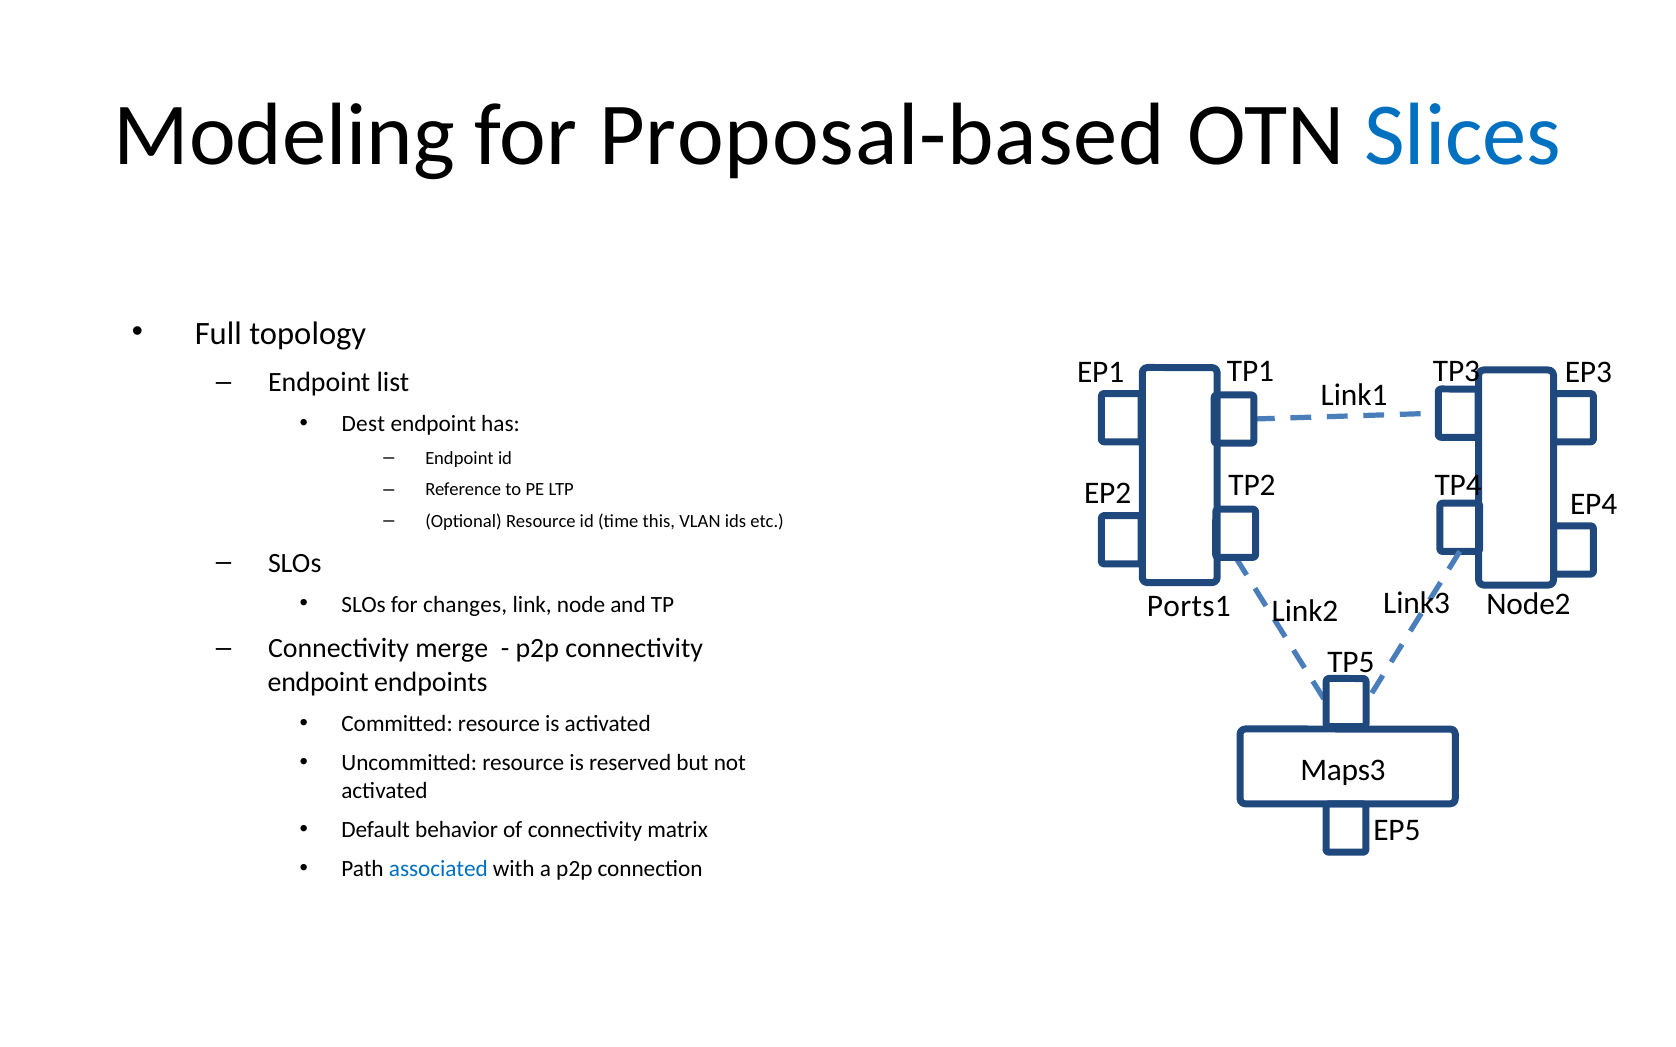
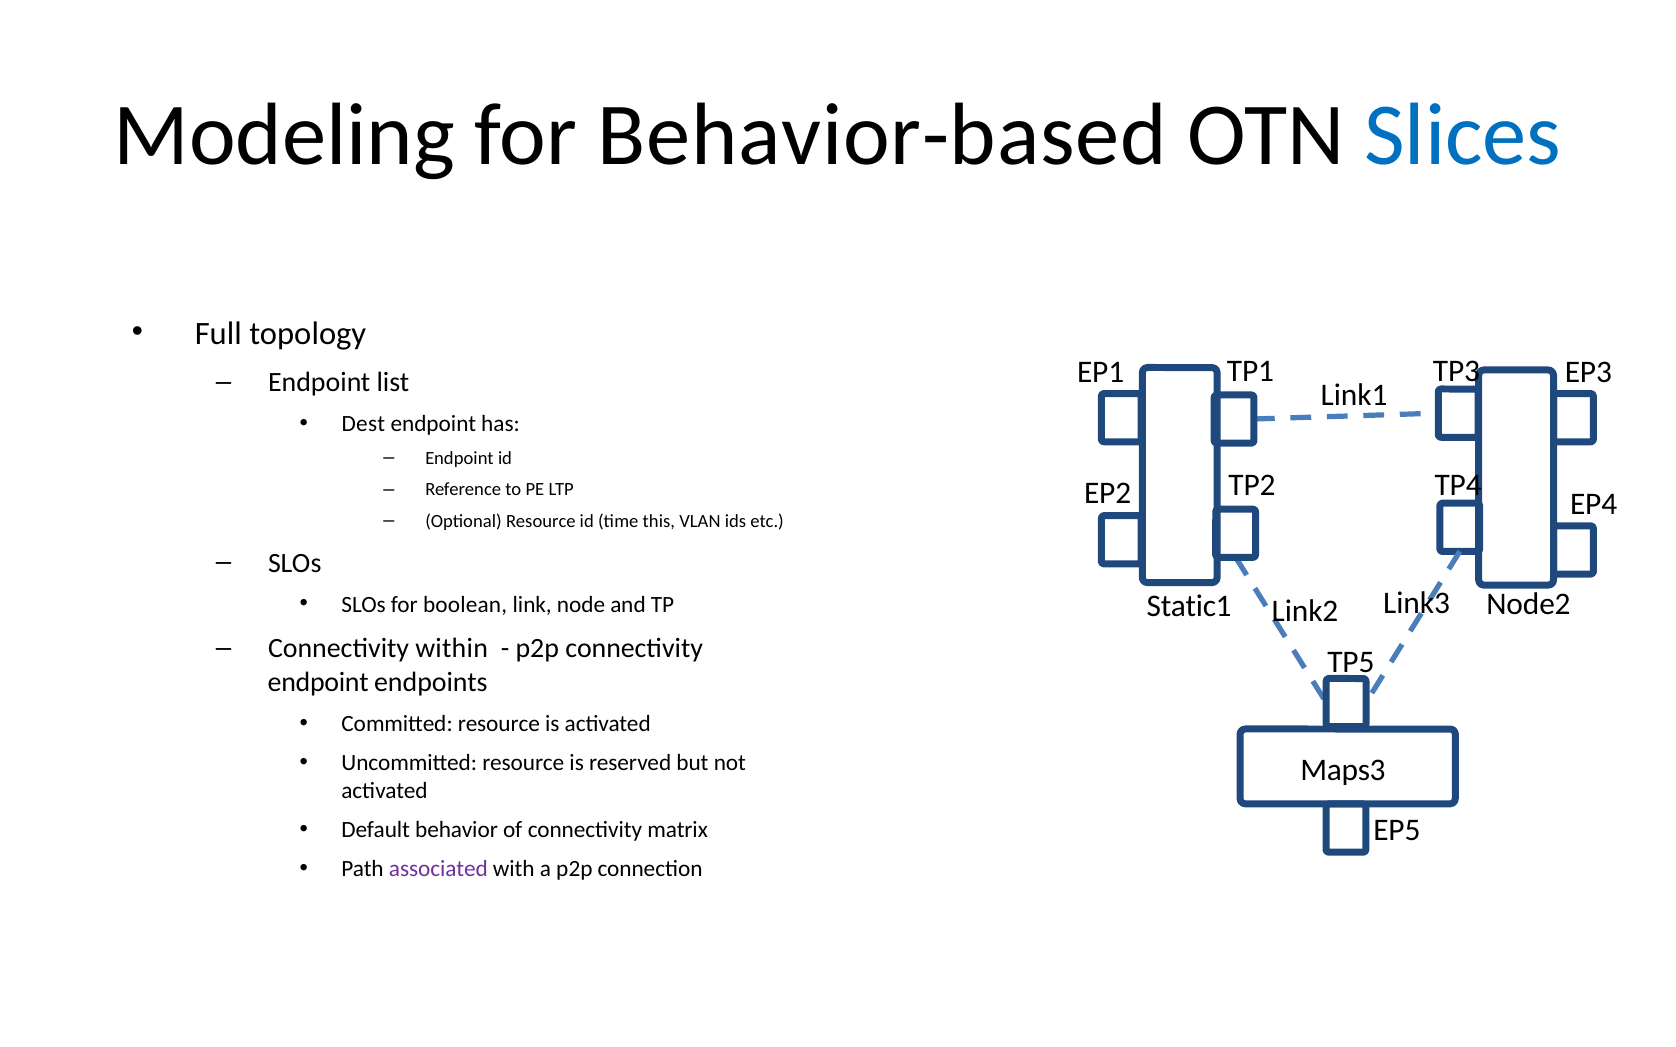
Proposal-based: Proposal-based -> Behavior-based
changes: changes -> boolean
Ports1: Ports1 -> Static1
merge: merge -> within
associated colour: blue -> purple
